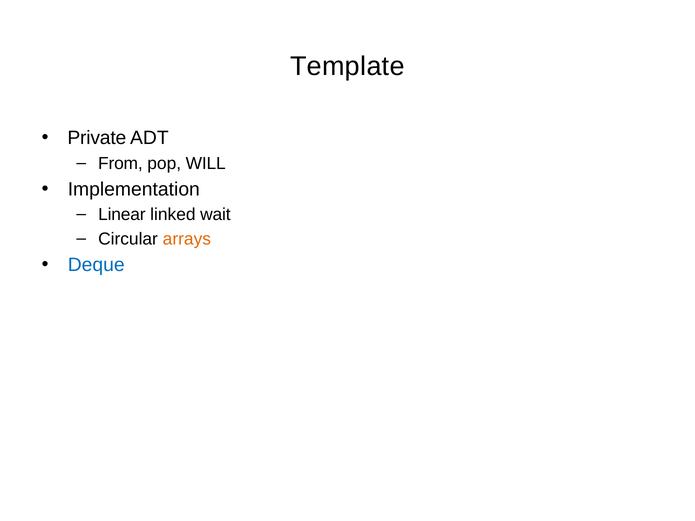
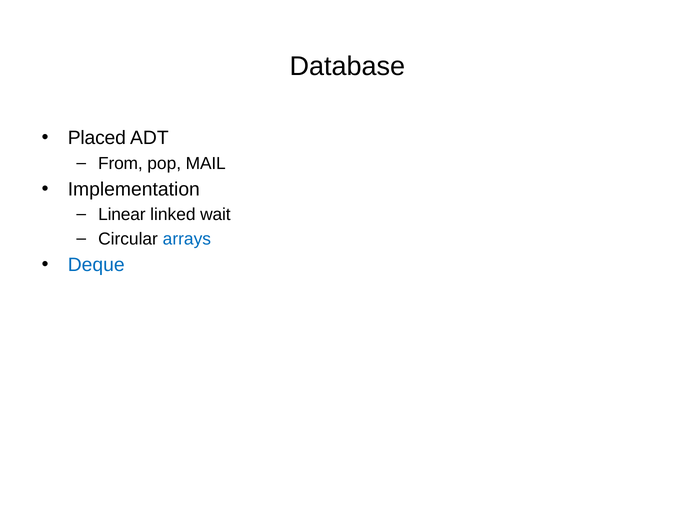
Template: Template -> Database
Private: Private -> Placed
WILL: WILL -> MAIL
arrays colour: orange -> blue
